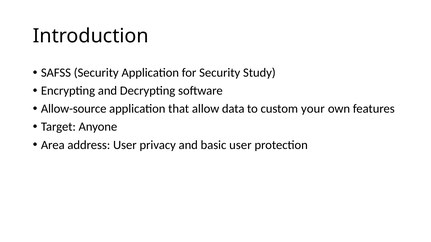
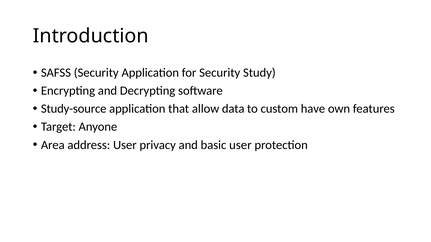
Allow-source: Allow-source -> Study-source
your: your -> have
